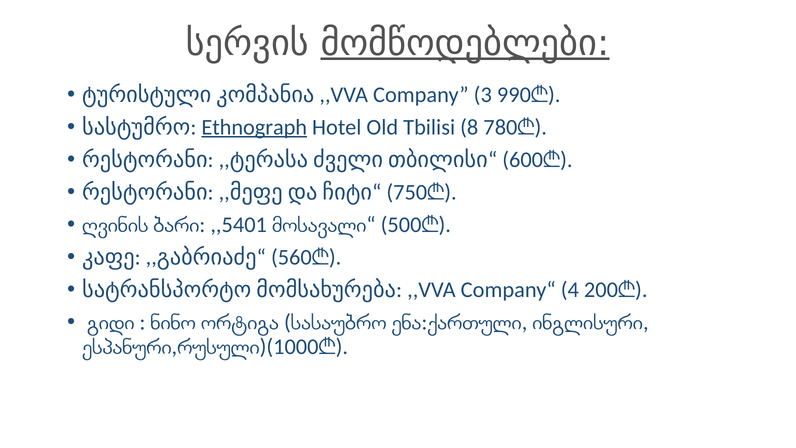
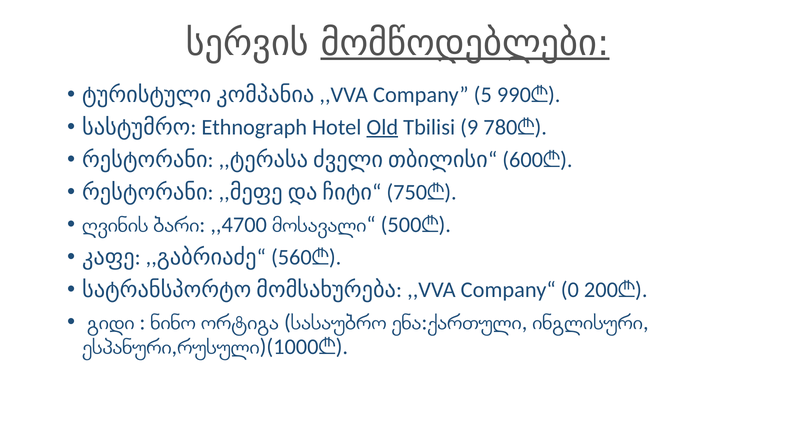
3: 3 -> 5
Ethnograph underline: present -> none
Old underline: none -> present
8: 8 -> 9
,,5401: ,,5401 -> ,,4700
4: 4 -> 0
